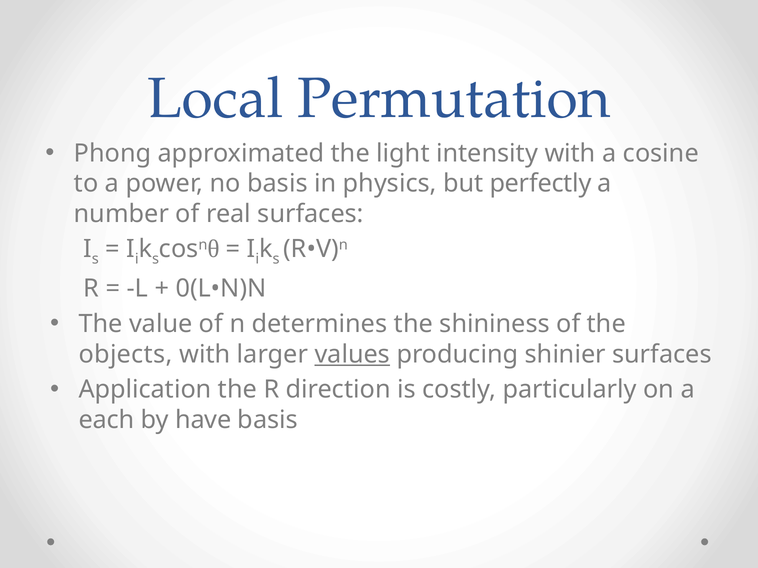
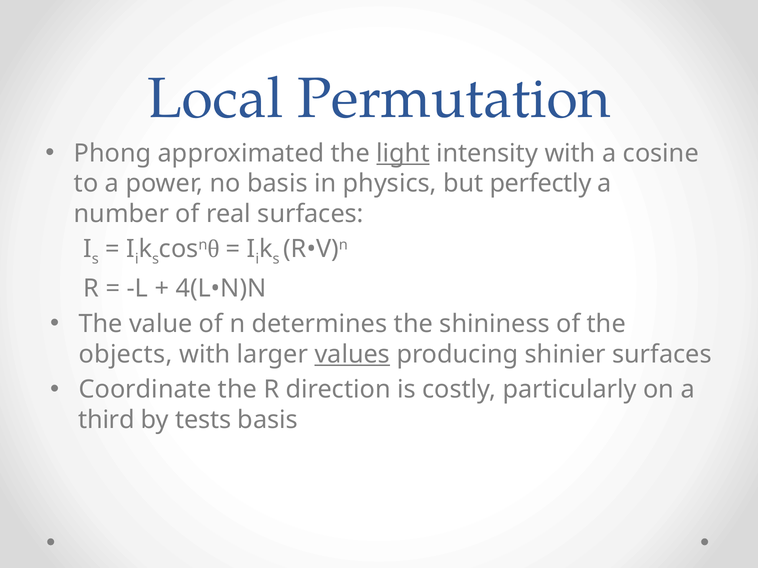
light underline: none -> present
0(L•N)N: 0(L•N)N -> 4(L•N)N
Application: Application -> Coordinate
each: each -> third
have: have -> tests
